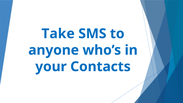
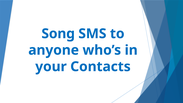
Take: Take -> Song
